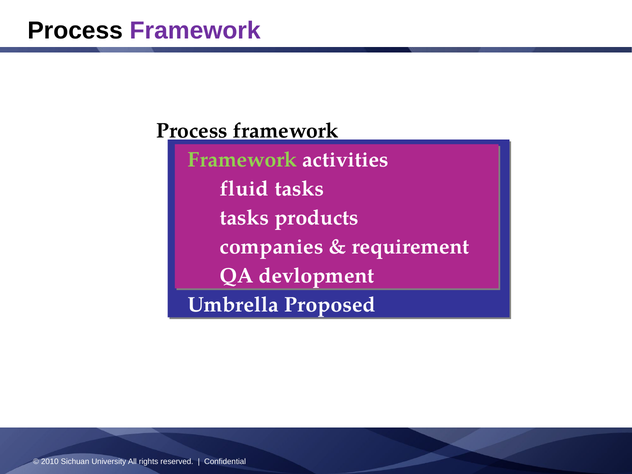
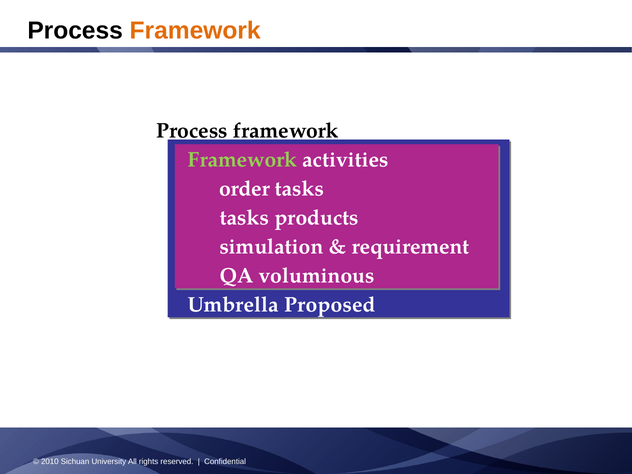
Framework at (195, 31) colour: purple -> orange
fluid: fluid -> order
companies: companies -> simulation
devlopment: devlopment -> voluminous
